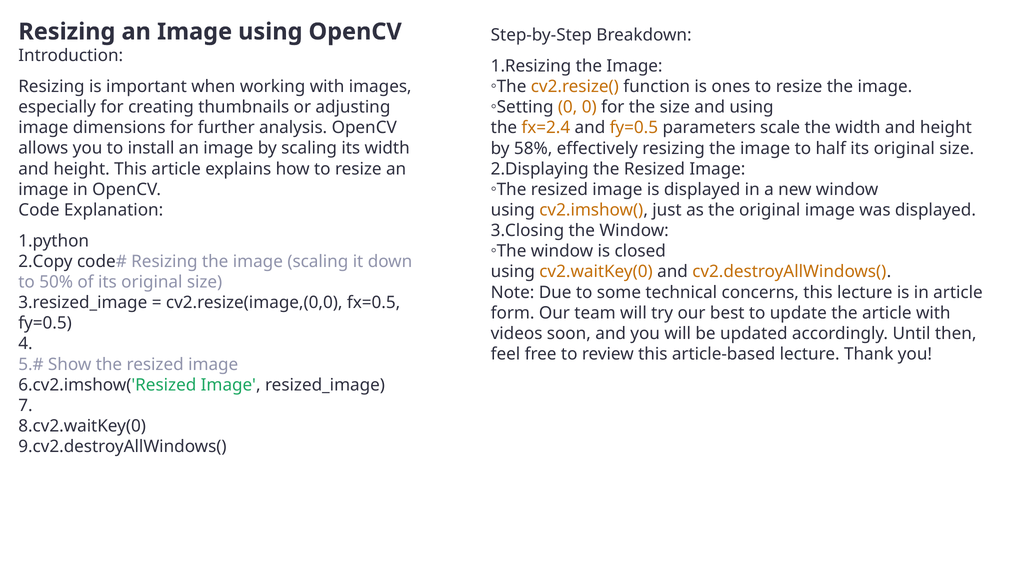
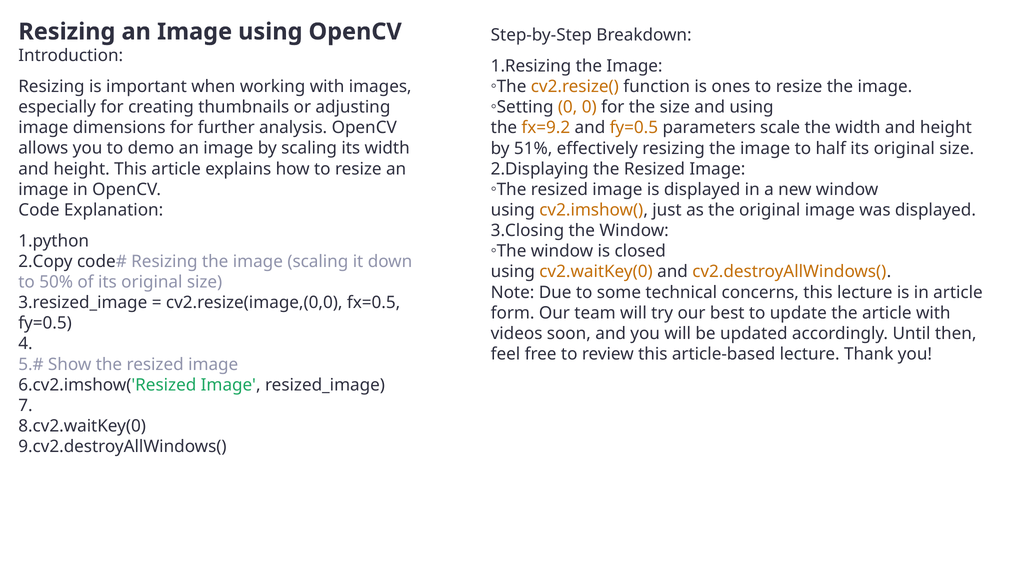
fx=2.4: fx=2.4 -> fx=9.2
install: install -> demo
58%: 58% -> 51%
